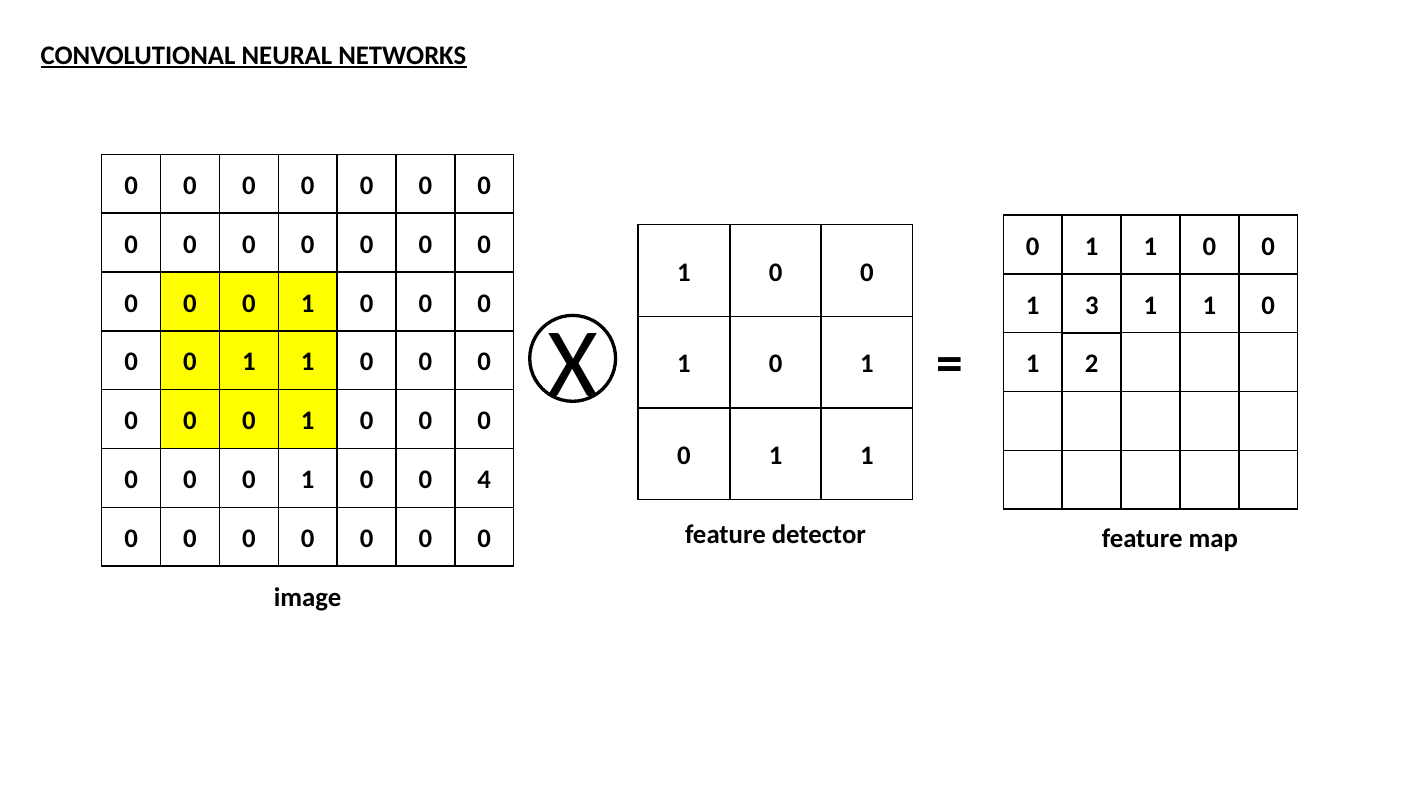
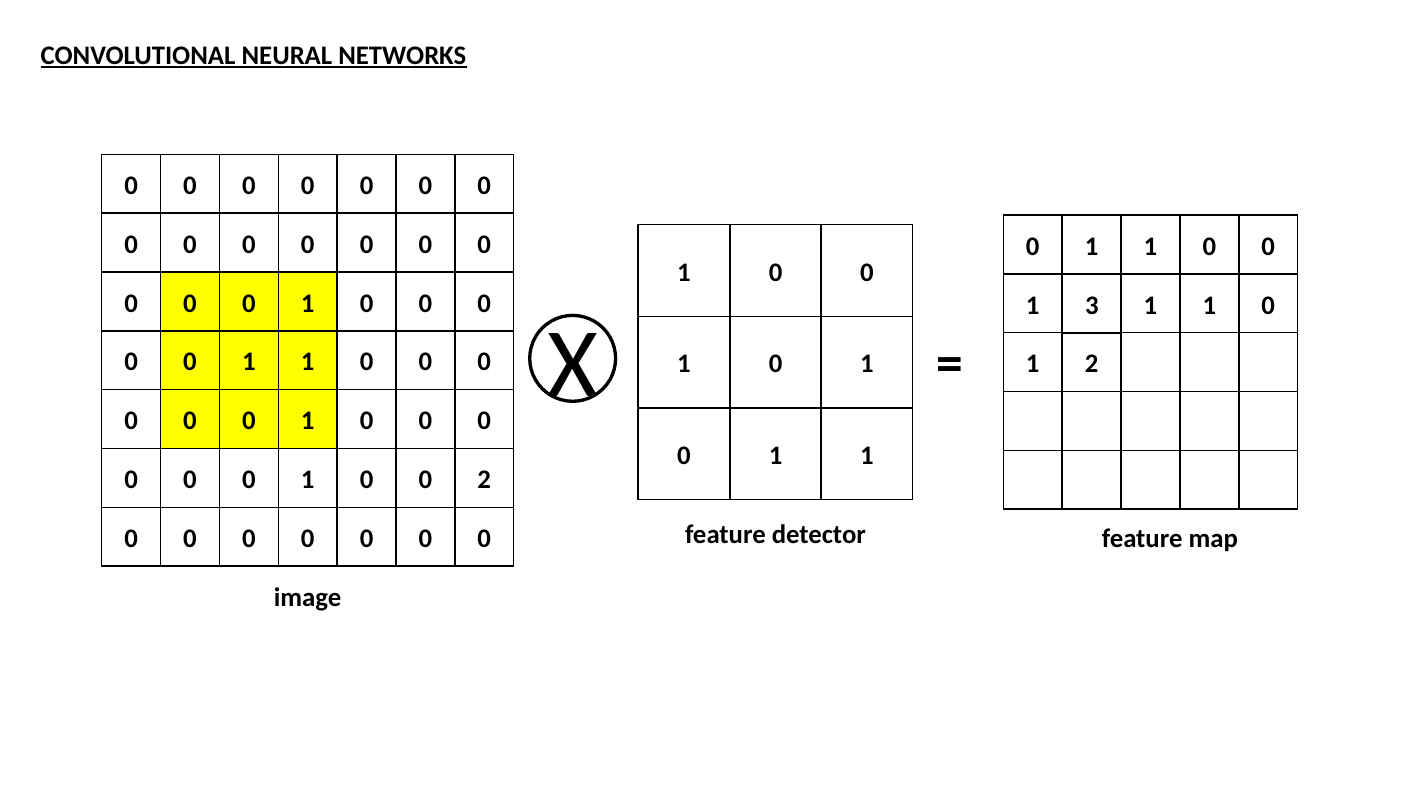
0 4: 4 -> 2
